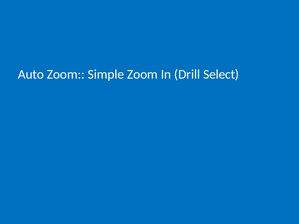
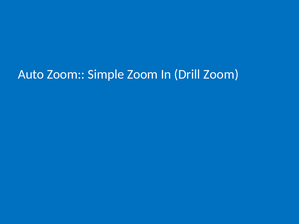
Drill Select: Select -> Zoom
